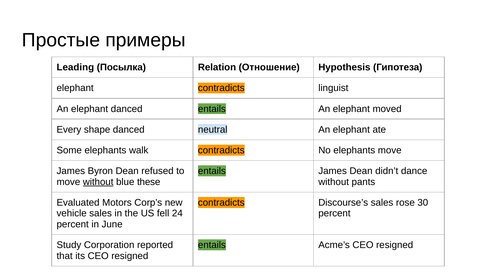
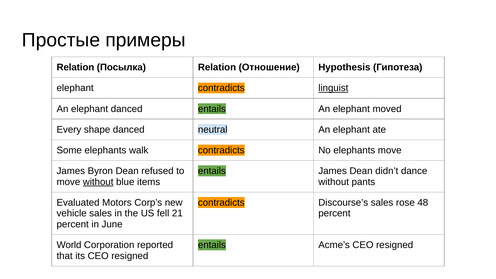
Leading at (75, 67): Leading -> Relation
linguist underline: none -> present
these: these -> items
30: 30 -> 48
24: 24 -> 21
Study: Study -> World
